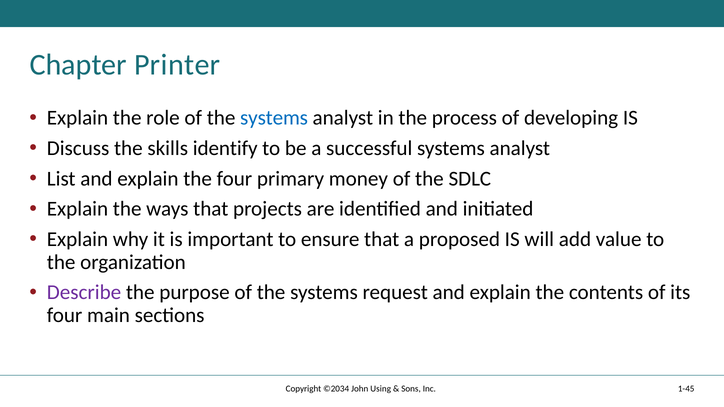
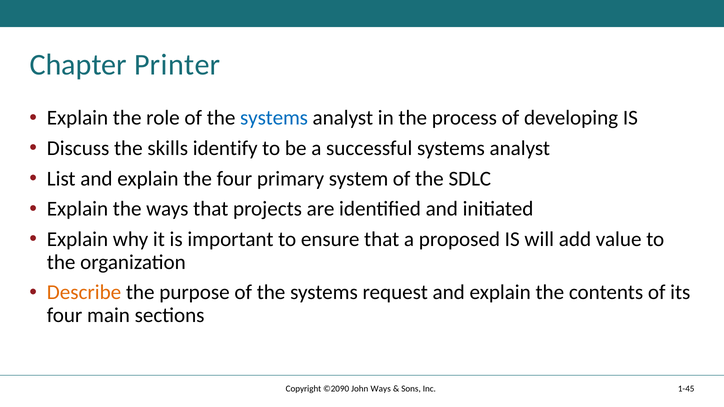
money: money -> system
Describe colour: purple -> orange
©2034: ©2034 -> ©2090
John Using: Using -> Ways
